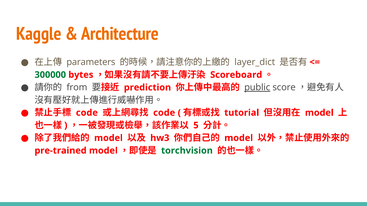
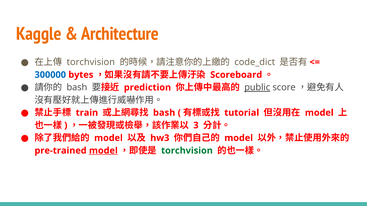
parameters at (91, 62): parameters -> torchvision
layer_dict: layer_dict -> code_dict
300000 colour: green -> blue
from at (77, 88): from -> bash
code at (87, 113): code -> train
code at (164, 113): code -> bash
5: 5 -> 3
model at (103, 151) underline: none -> present
